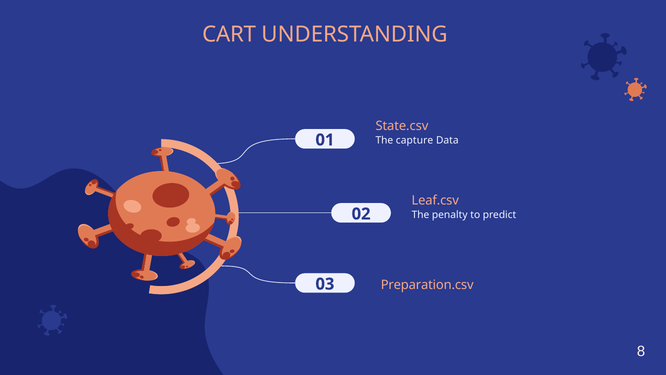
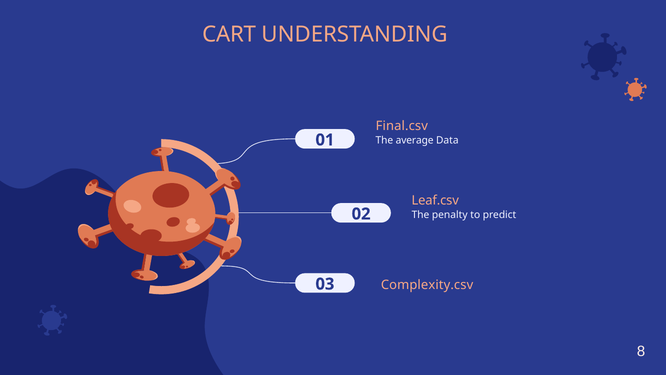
State.csv: State.csv -> Final.csv
capture: capture -> average
Preparation.csv: Preparation.csv -> Complexity.csv
